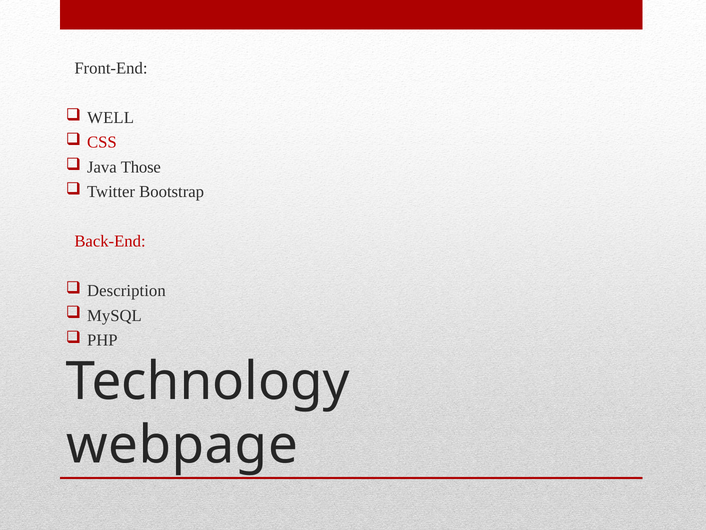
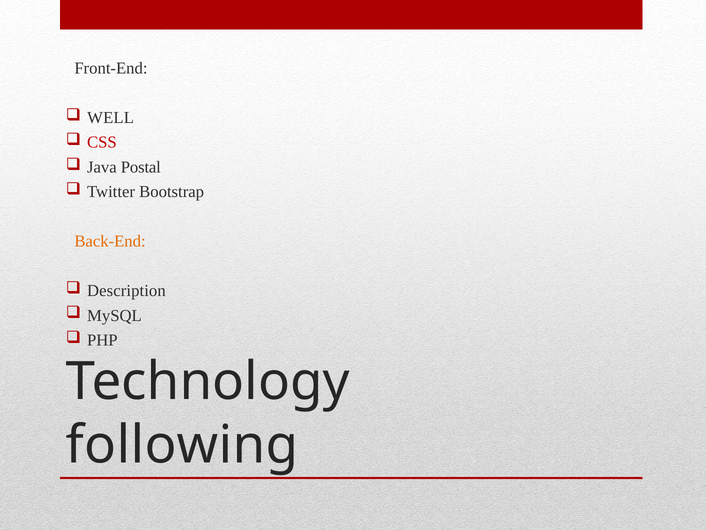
Those: Those -> Postal
Back-End colour: red -> orange
webpage: webpage -> following
